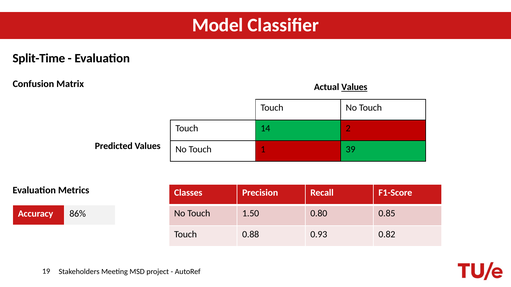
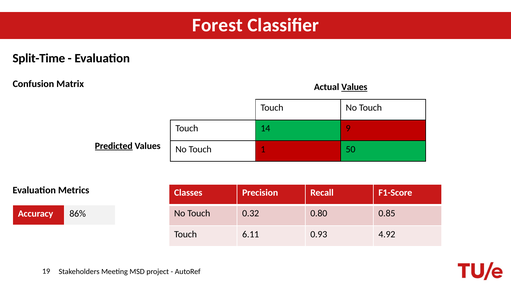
Model: Model -> Forest
2: 2 -> 9
Predicted underline: none -> present
39: 39 -> 50
1.50: 1.50 -> 0.32
0.88: 0.88 -> 6.11
0.82: 0.82 -> 4.92
